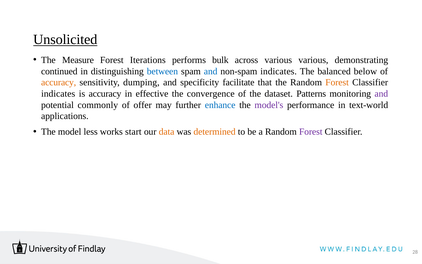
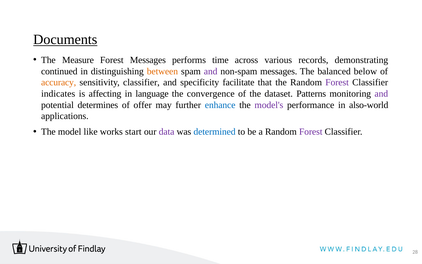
Unsolicited: Unsolicited -> Documents
Forest Iterations: Iterations -> Messages
bulk: bulk -> time
various various: various -> records
between colour: blue -> orange
and at (211, 71) colour: blue -> purple
non-spam indicates: indicates -> messages
sensitivity dumping: dumping -> classifier
Forest at (337, 82) colour: orange -> purple
is accuracy: accuracy -> affecting
effective: effective -> language
commonly: commonly -> determines
text-world: text-world -> also-world
less: less -> like
data colour: orange -> purple
determined colour: orange -> blue
